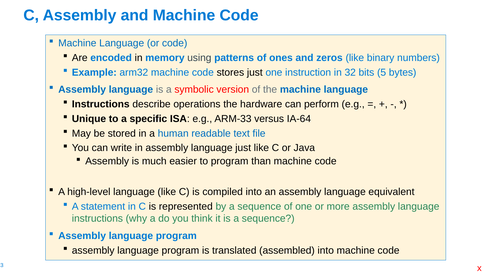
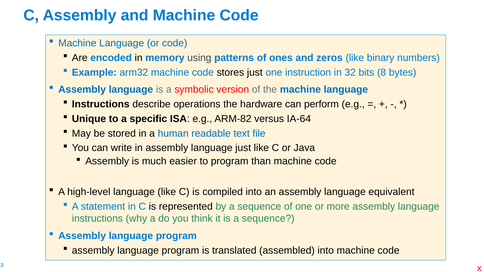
5: 5 -> 8
ARM-33: ARM-33 -> ARM-82
